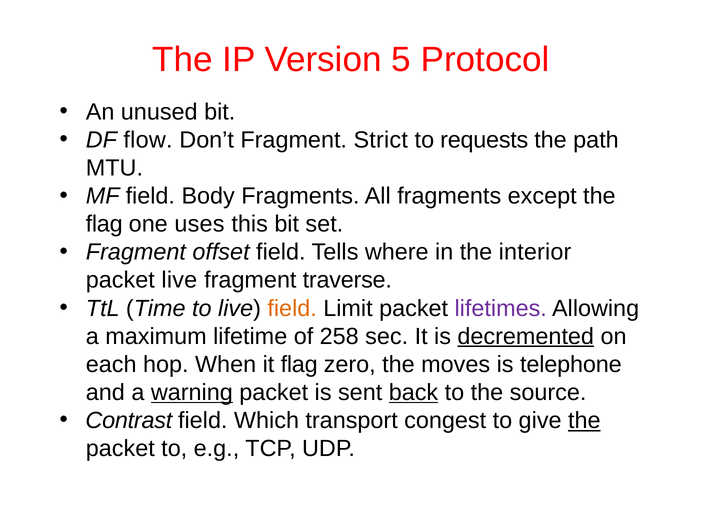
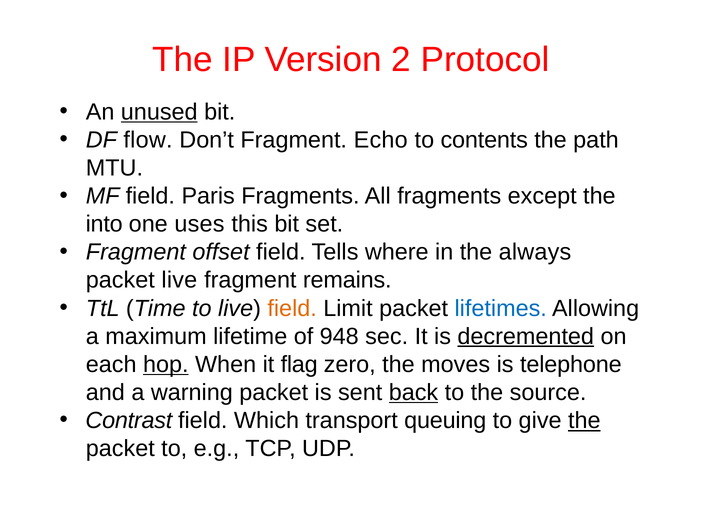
5: 5 -> 2
unused underline: none -> present
Strict: Strict -> Echo
requests: requests -> contents
Body: Body -> Paris
flag at (104, 224): flag -> into
interior: interior -> always
traverse: traverse -> remains
lifetimes colour: purple -> blue
258: 258 -> 948
hop underline: none -> present
warning underline: present -> none
congest: congest -> queuing
